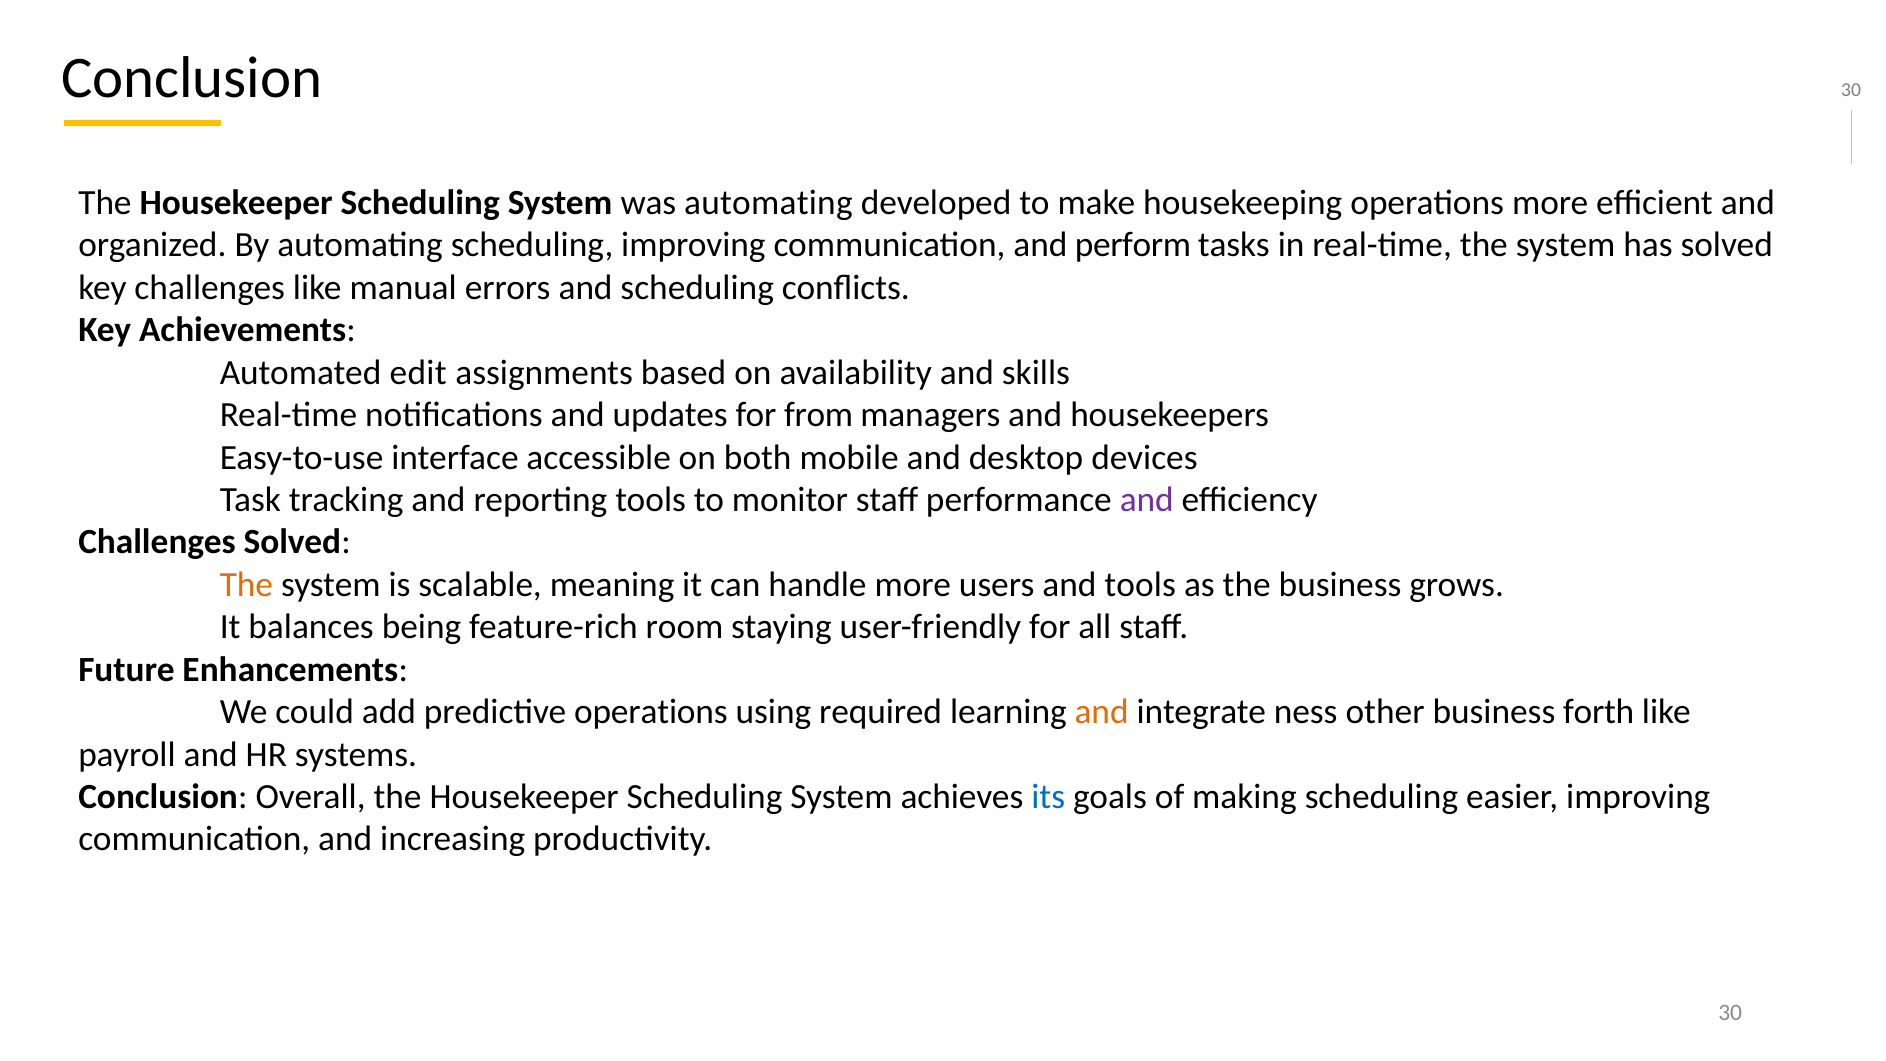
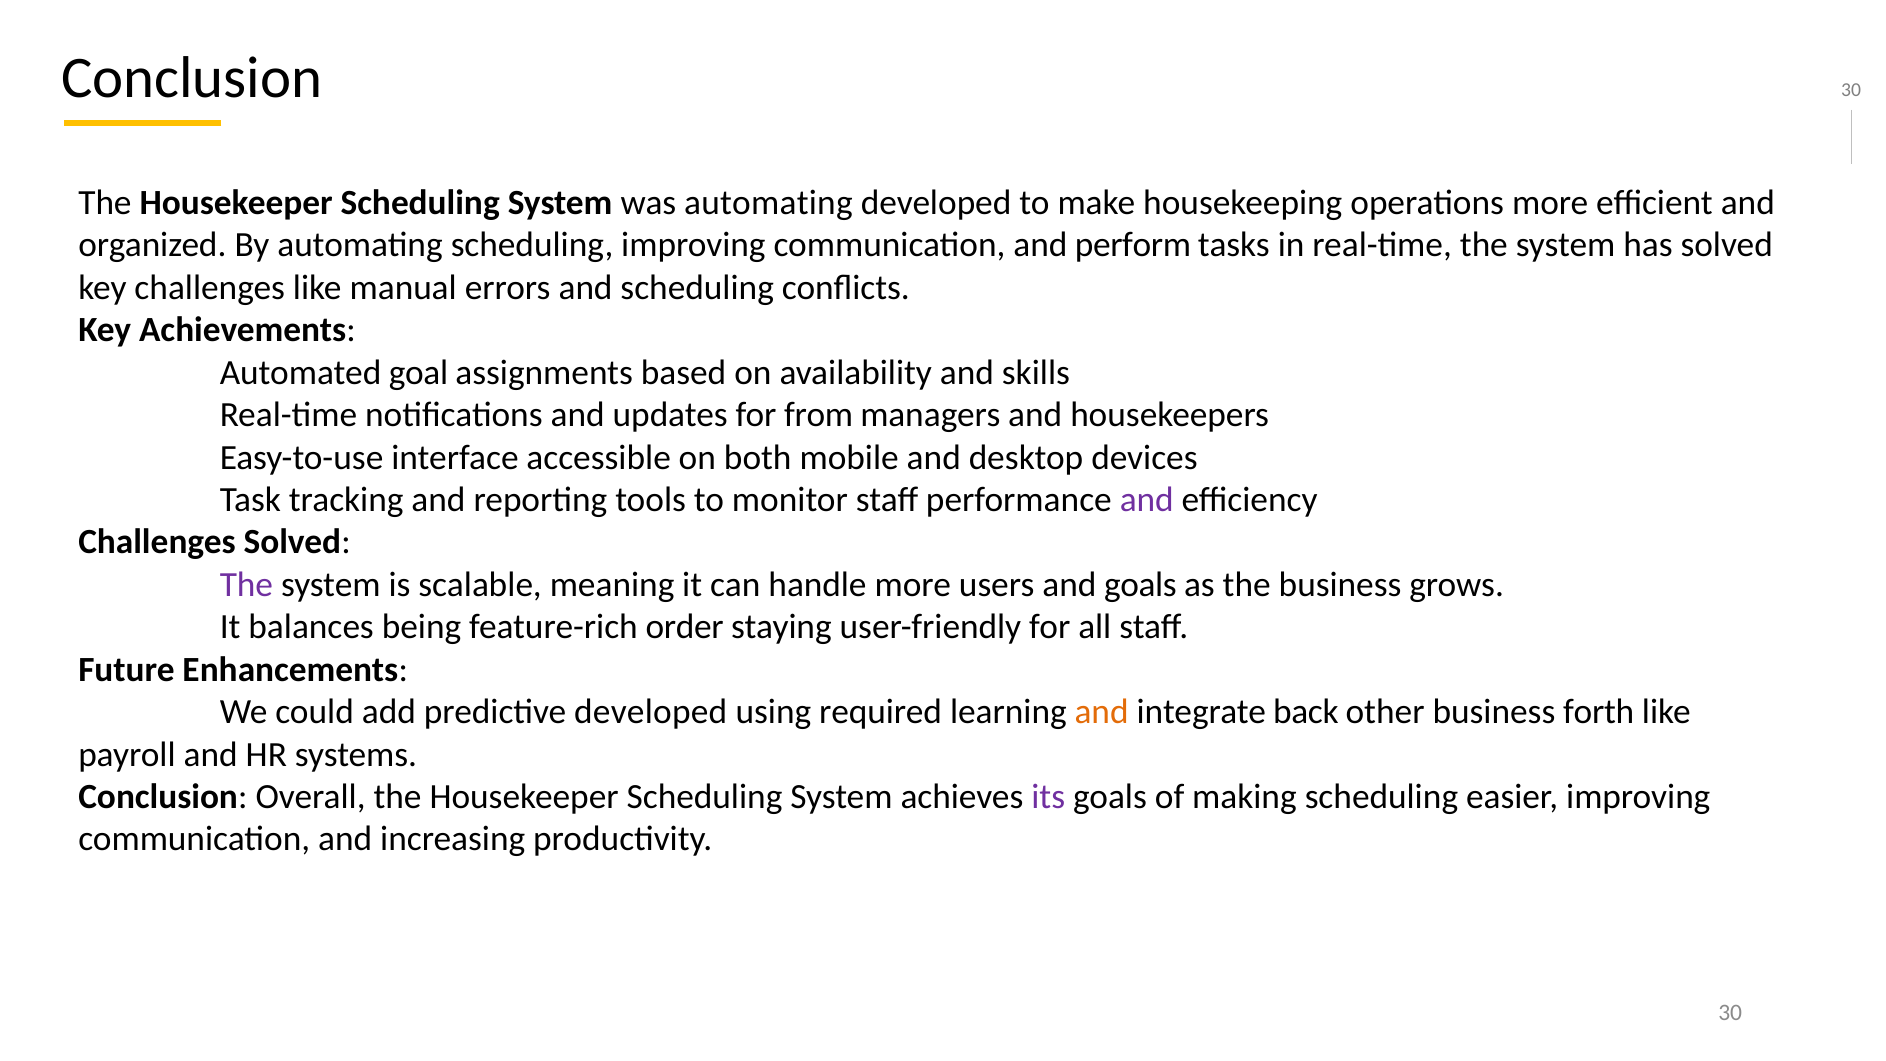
edit: edit -> goal
The at (246, 585) colour: orange -> purple
and tools: tools -> goals
room: room -> order
predictive operations: operations -> developed
ness: ness -> back
its colour: blue -> purple
